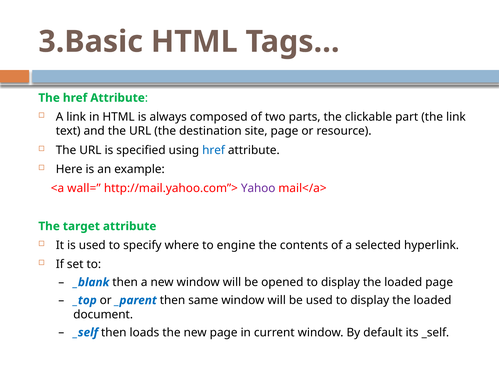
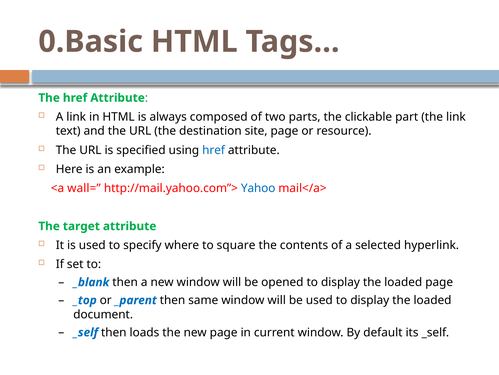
3.Basic: 3.Basic -> 0.Basic
Yahoo colour: purple -> blue
engine: engine -> square
